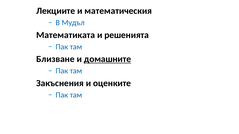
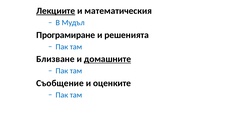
Лекциите underline: none -> present
Математиката: Математиката -> Програмиране
Закъснения: Закъснения -> Съобщение
